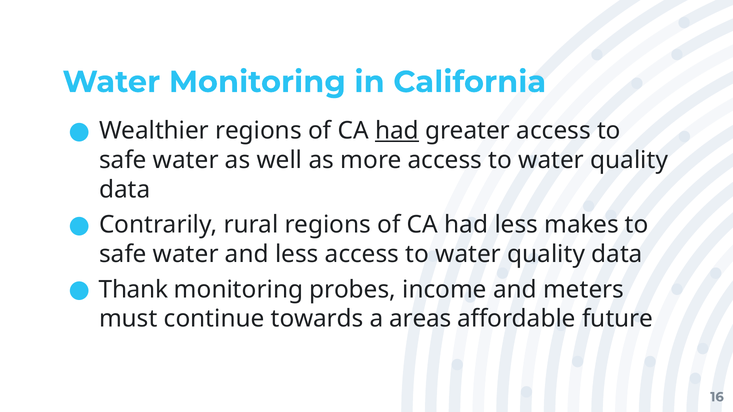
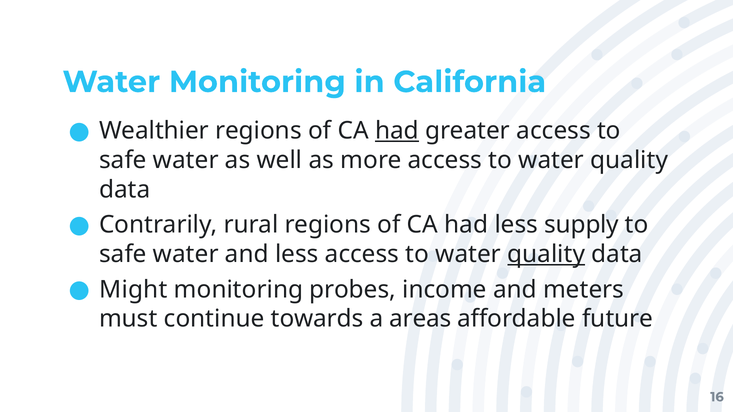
makes: makes -> supply
quality at (546, 254) underline: none -> present
Thank: Thank -> Might
